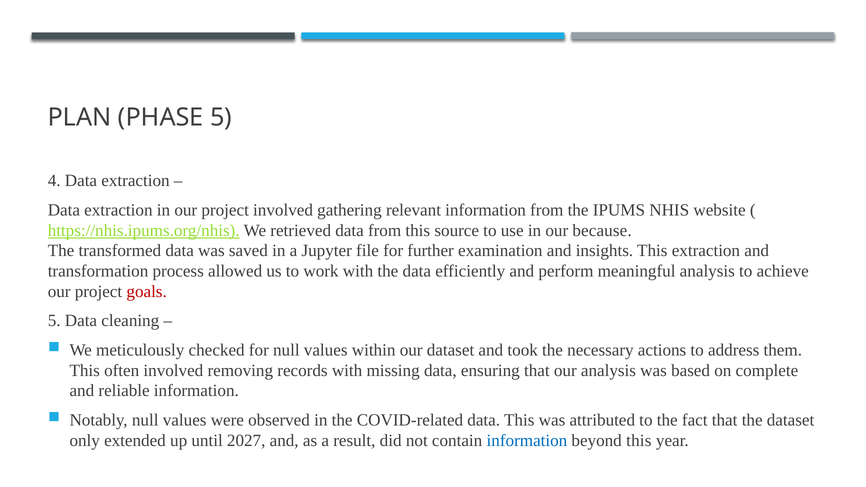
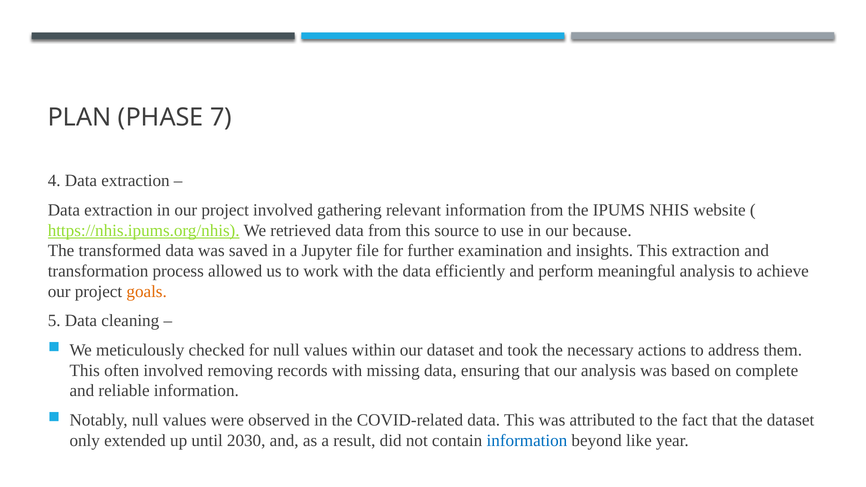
PHASE 5: 5 -> 7
goals colour: red -> orange
2027: 2027 -> 2030
beyond this: this -> like
